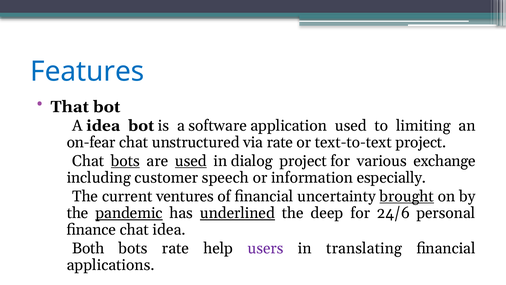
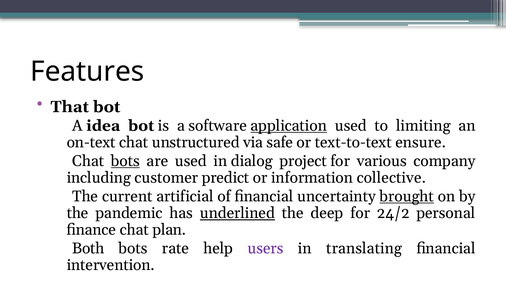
Features colour: blue -> black
application underline: none -> present
on-fear: on-fear -> on-text
via rate: rate -> safe
text-to-text project: project -> ensure
used at (191, 161) underline: present -> none
exchange: exchange -> company
speech: speech -> predict
especially: especially -> collective
ventures: ventures -> artificial
pandemic underline: present -> none
24/6: 24/6 -> 24/2
chat idea: idea -> plan
applications: applications -> intervention
